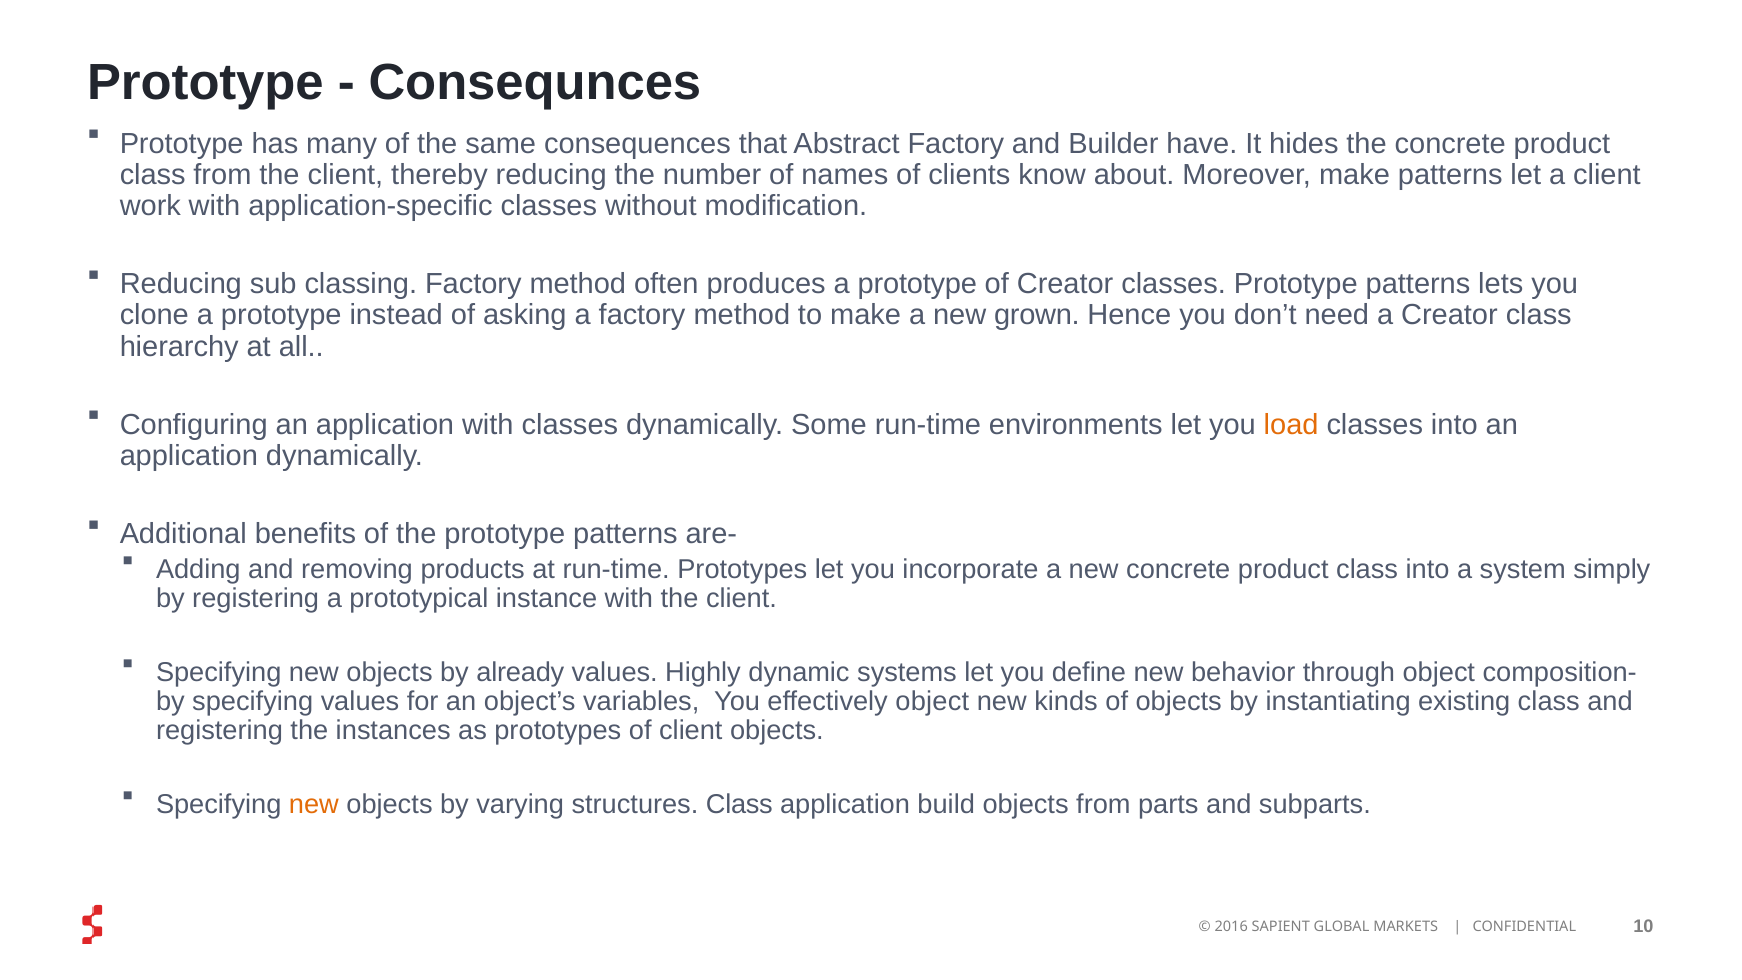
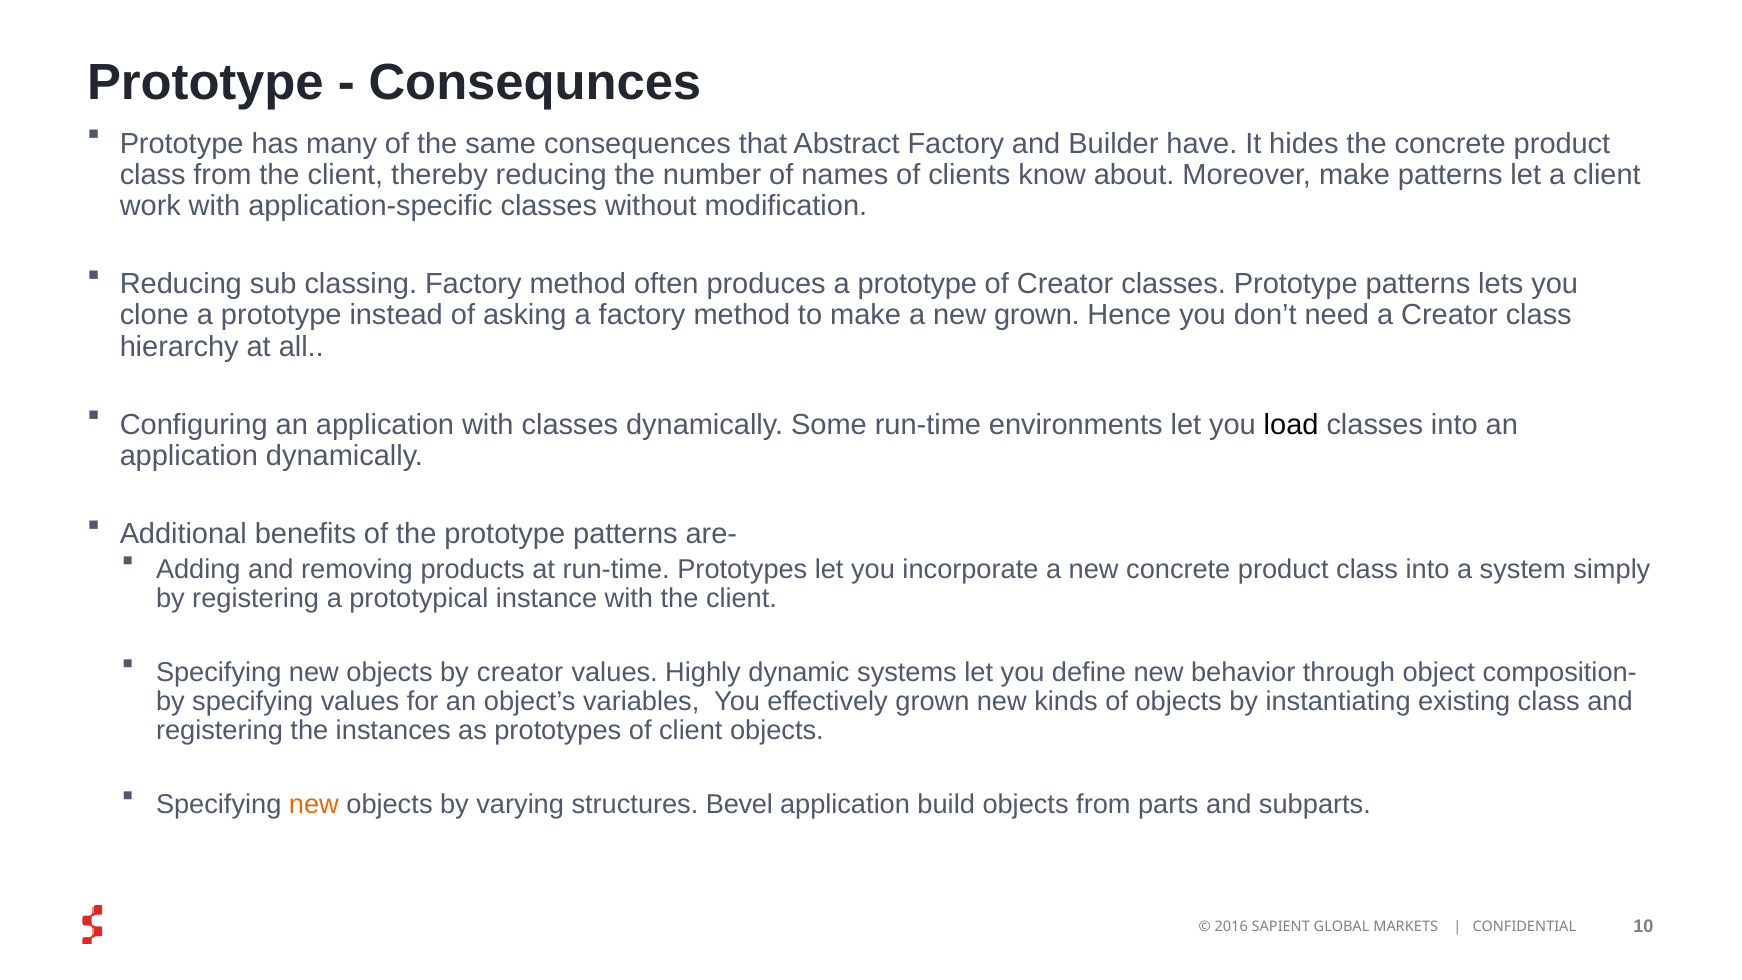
load colour: orange -> black
by already: already -> creator
effectively object: object -> grown
structures Class: Class -> Bevel
